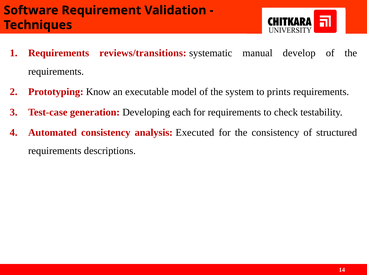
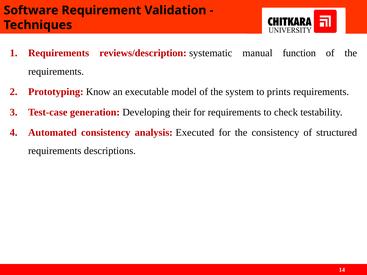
reviews/transitions: reviews/transitions -> reviews/description
develop: develop -> function
each: each -> their
